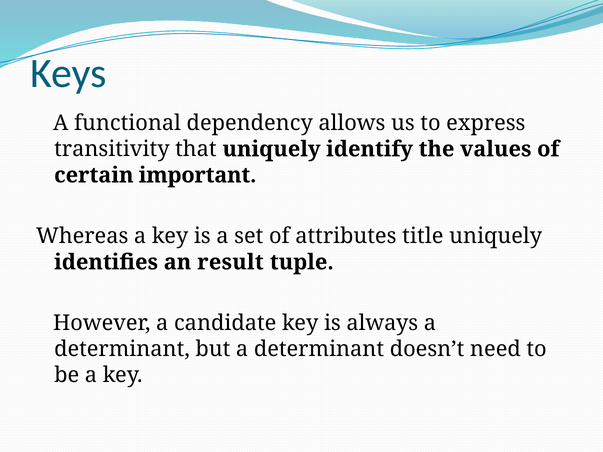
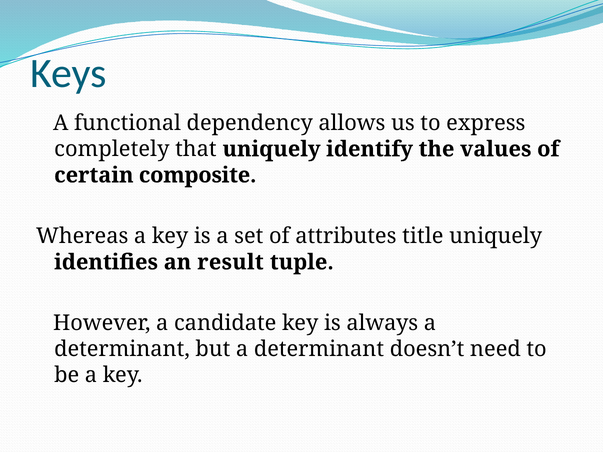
transitivity: transitivity -> completely
important: important -> composite
